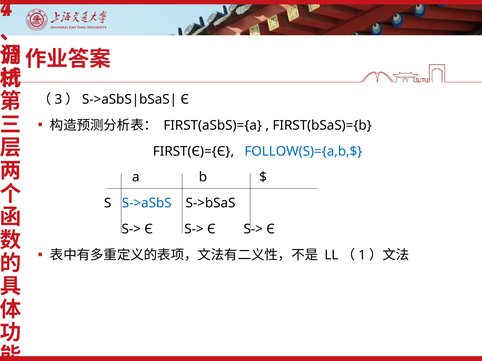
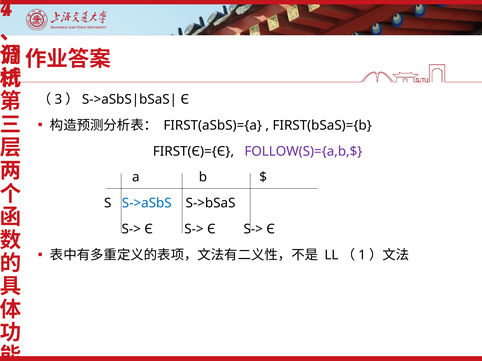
FOLLOW(S)={a,b,$ colour: blue -> purple
